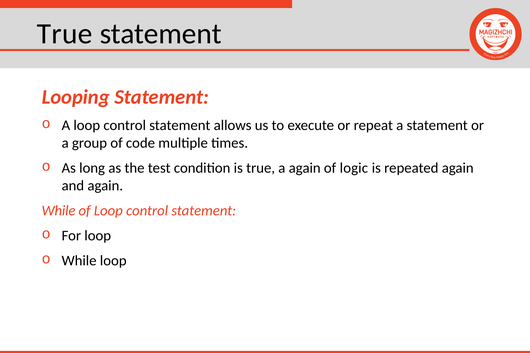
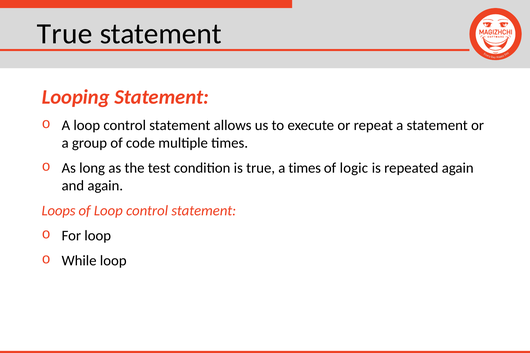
a again: again -> times
While at (59, 211): While -> Loops
